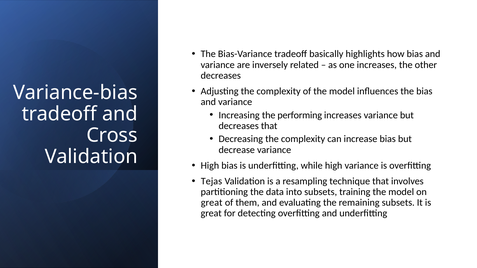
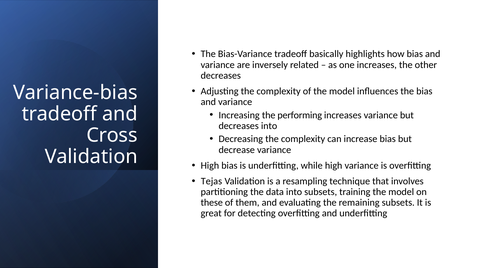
decreases that: that -> into
great at (212, 203): great -> these
